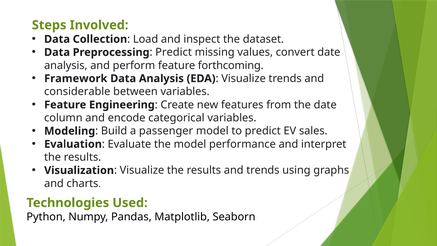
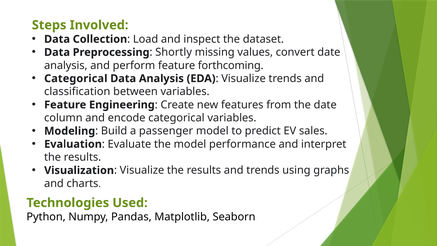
Predict at (174, 52): Predict -> Shortly
Framework at (76, 78): Framework -> Categorical
considerable: considerable -> classification
